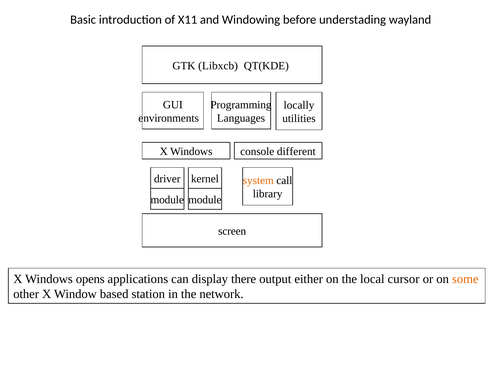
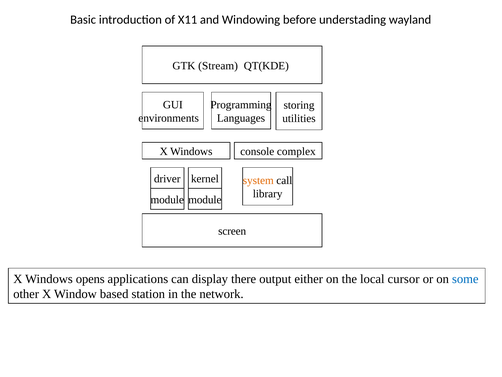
Libxcb: Libxcb -> Stream
locally: locally -> storing
different: different -> complex
some colour: orange -> blue
